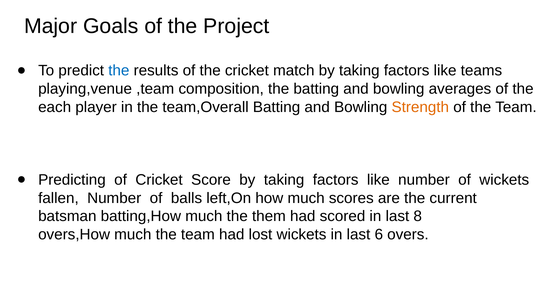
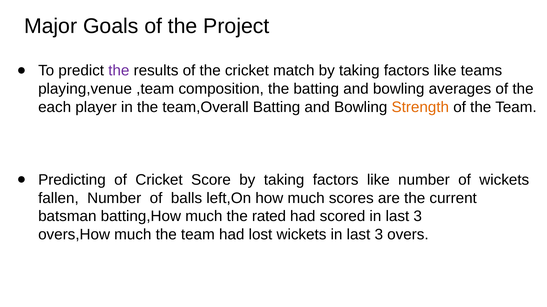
the at (119, 71) colour: blue -> purple
them: them -> rated
scored in last 8: 8 -> 3
wickets in last 6: 6 -> 3
